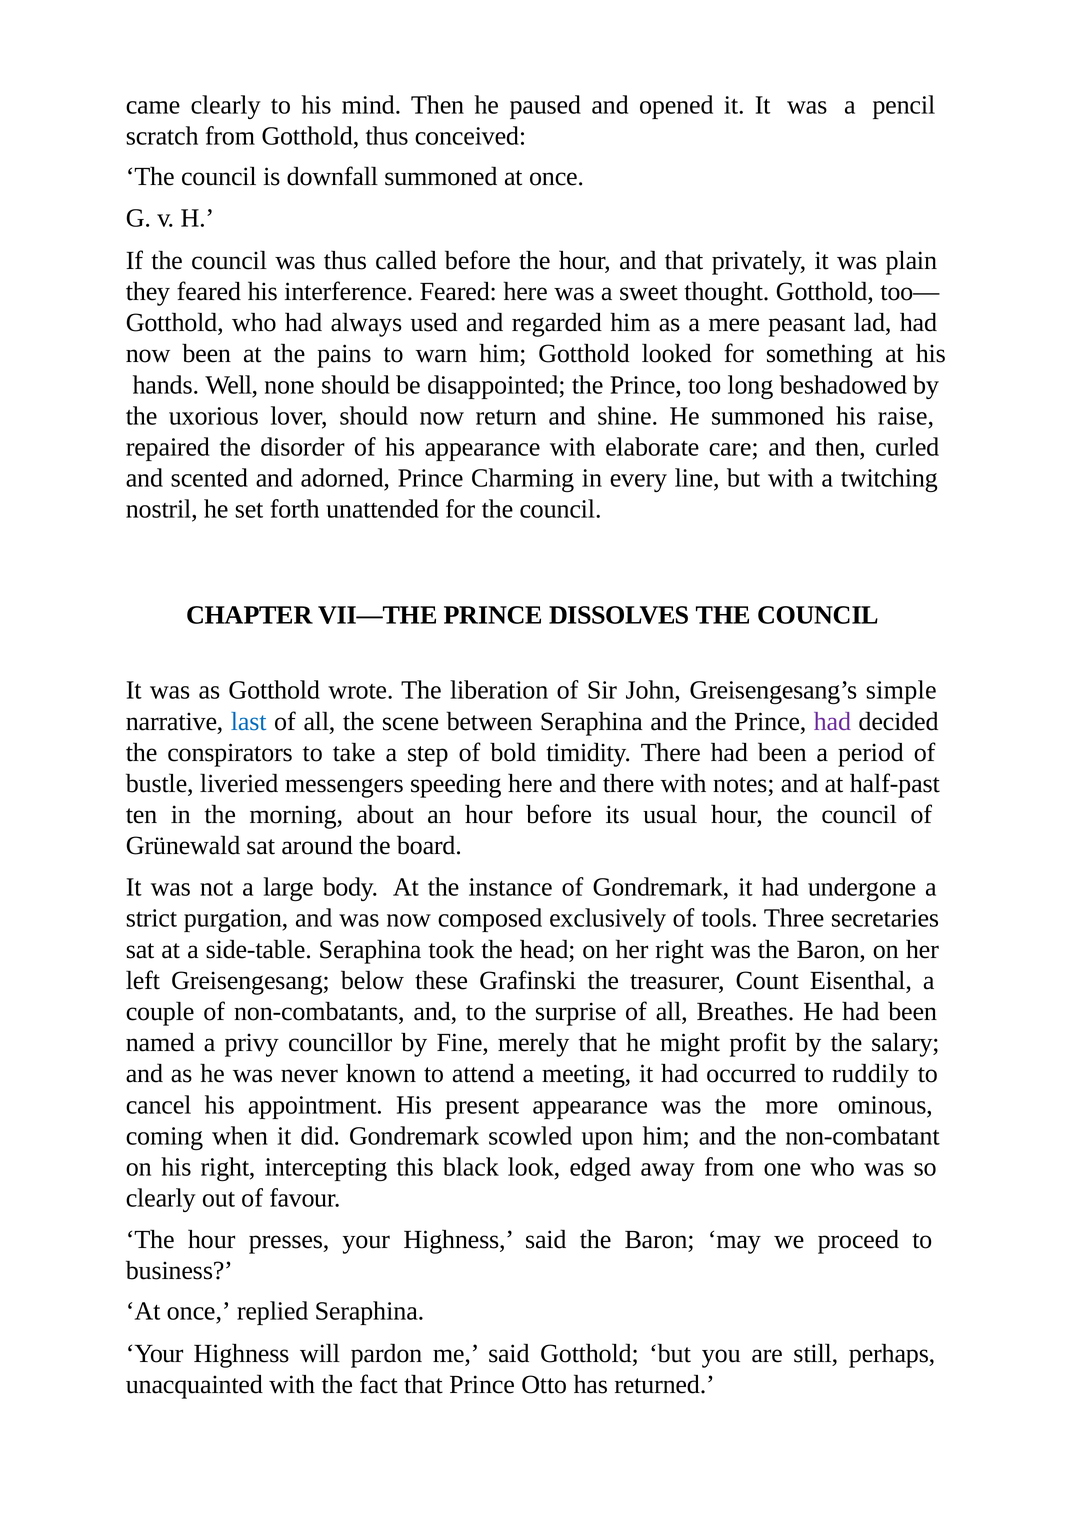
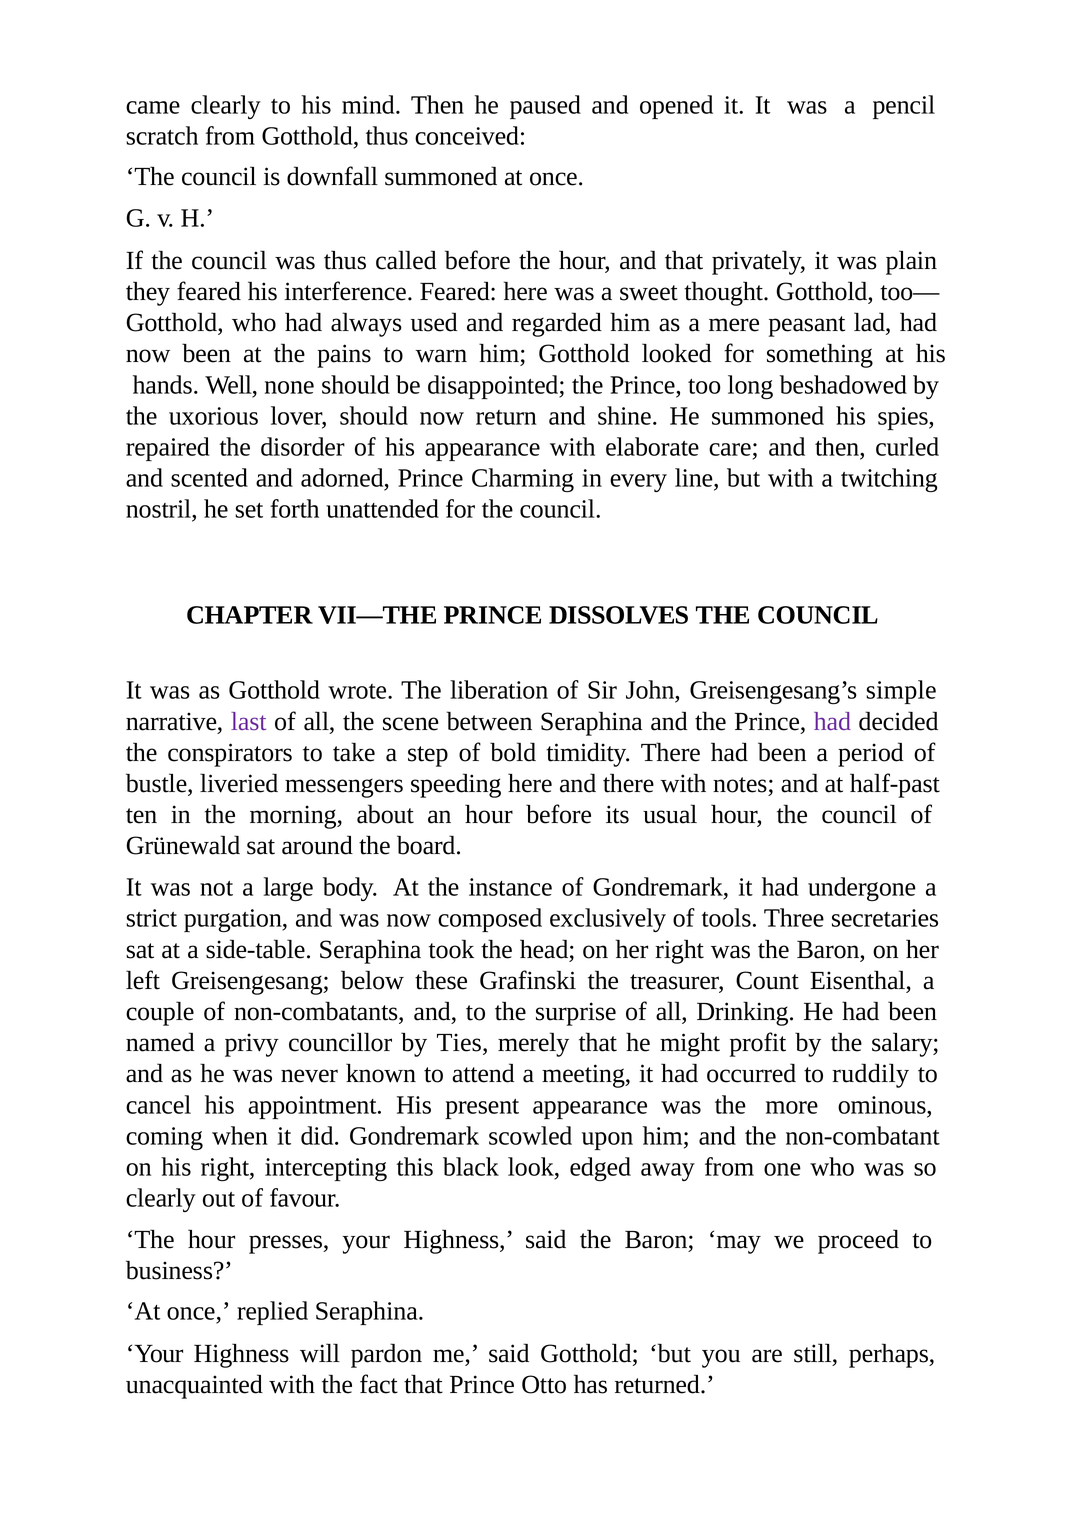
raise: raise -> spies
last colour: blue -> purple
Breathes: Breathes -> Drinking
Fine: Fine -> Ties
